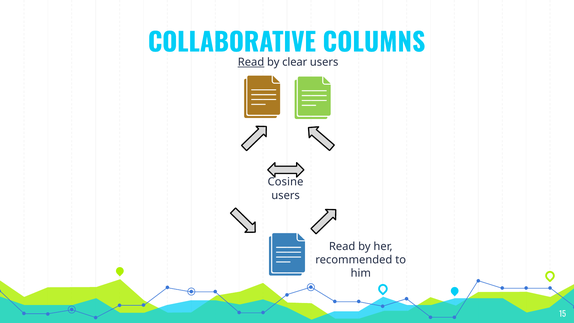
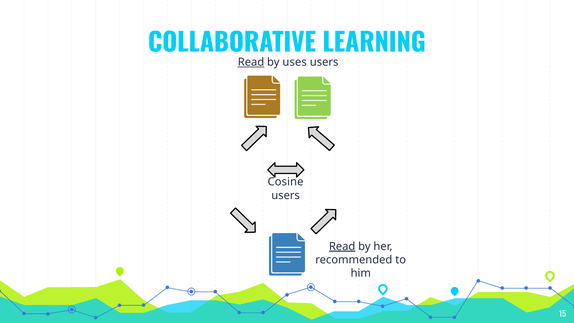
COLUMNS: COLUMNS -> LEARNING
clear: clear -> uses
Read at (342, 246) underline: none -> present
